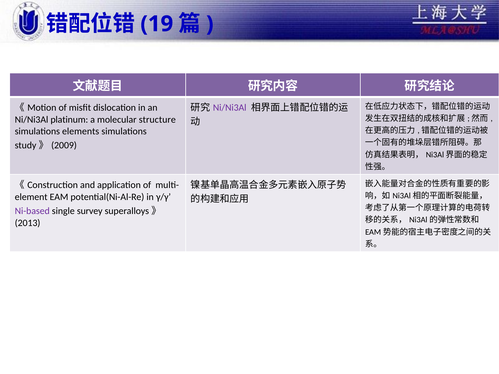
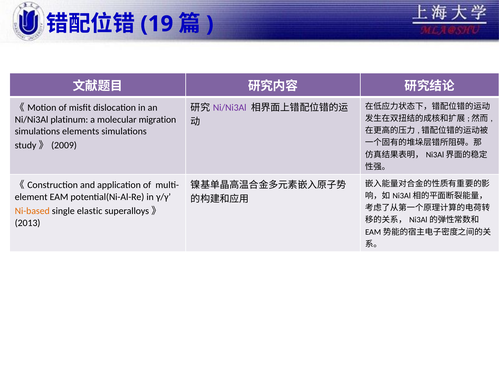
structure: structure -> migration
Ni-based colour: purple -> orange
survey: survey -> elastic
